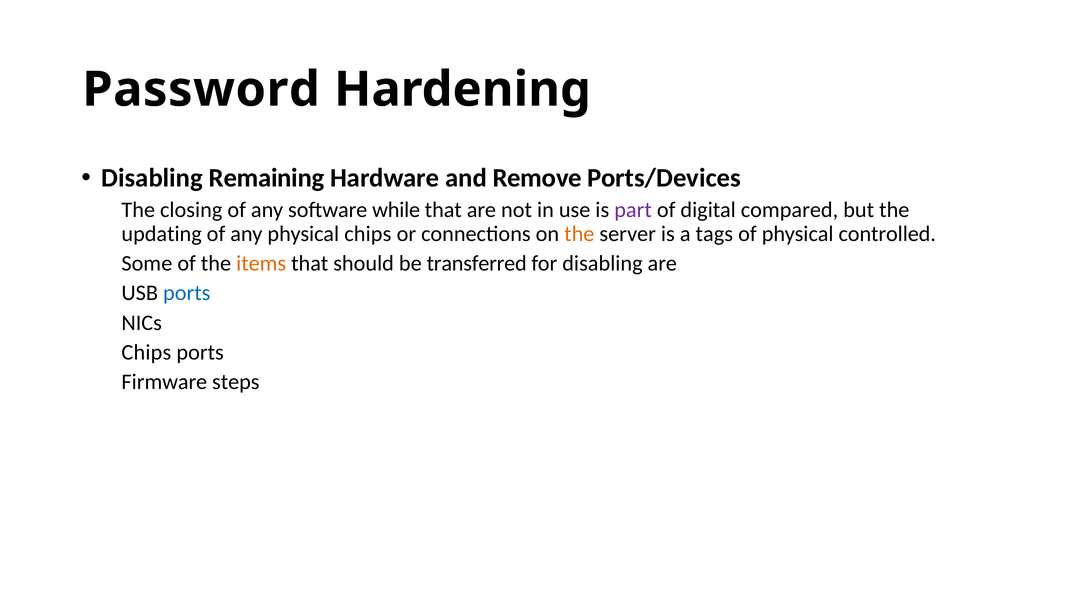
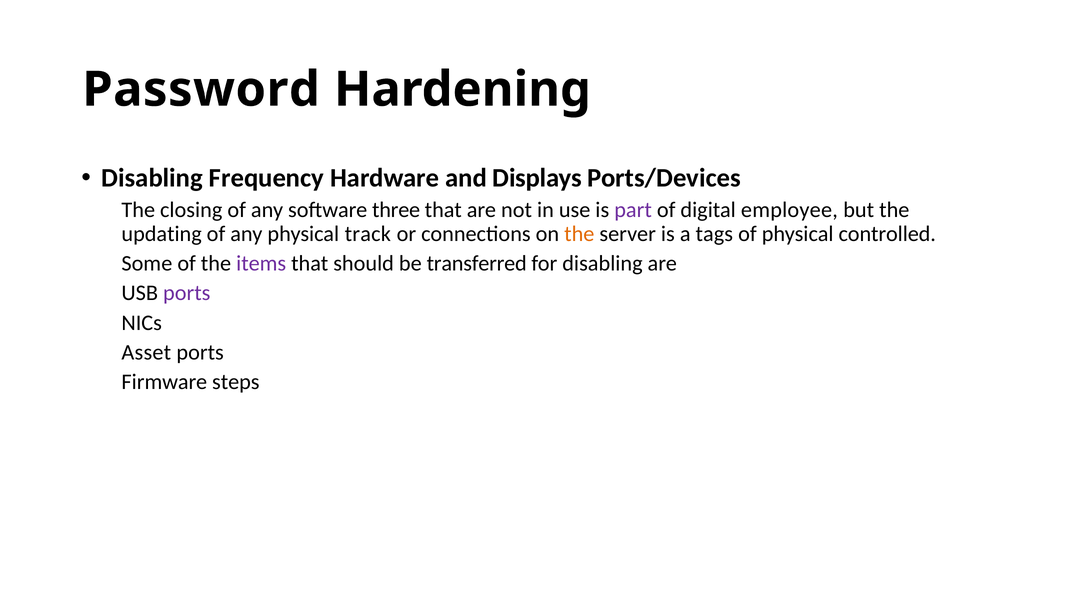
Remaining: Remaining -> Frequency
Remove: Remove -> Displays
while: while -> three
compared: compared -> employee
physical chips: chips -> track
items colour: orange -> purple
ports at (187, 293) colour: blue -> purple
Chips at (146, 353): Chips -> Asset
